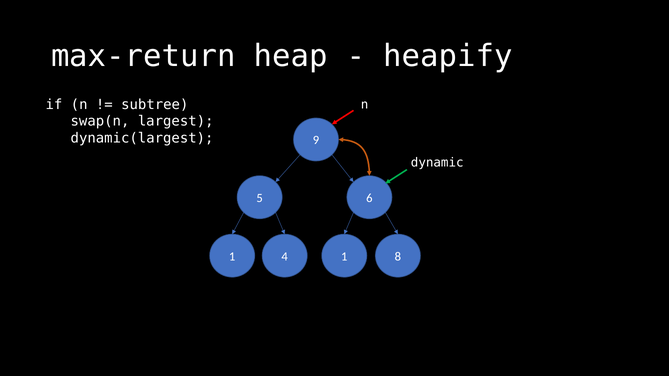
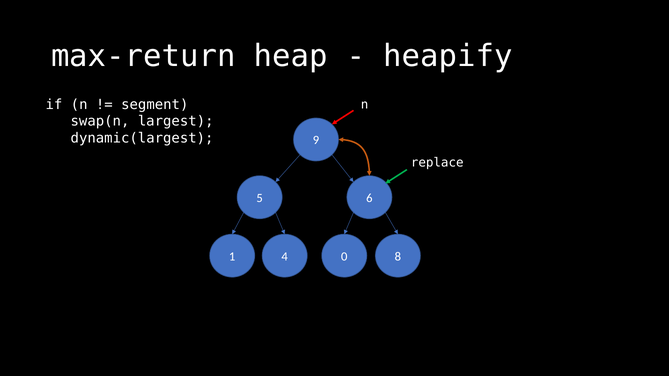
subtree: subtree -> segment
dynamic: dynamic -> replace
4 1: 1 -> 0
